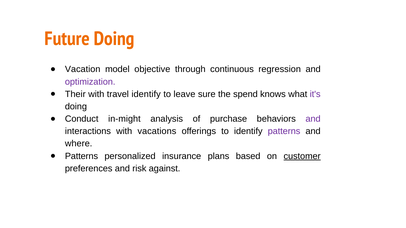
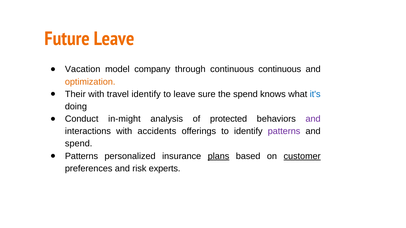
Future Doing: Doing -> Leave
objective: objective -> company
continuous regression: regression -> continuous
optimization colour: purple -> orange
it's colour: purple -> blue
purchase: purchase -> protected
vacations: vacations -> accidents
where at (79, 144): where -> spend
plans underline: none -> present
against: against -> experts
